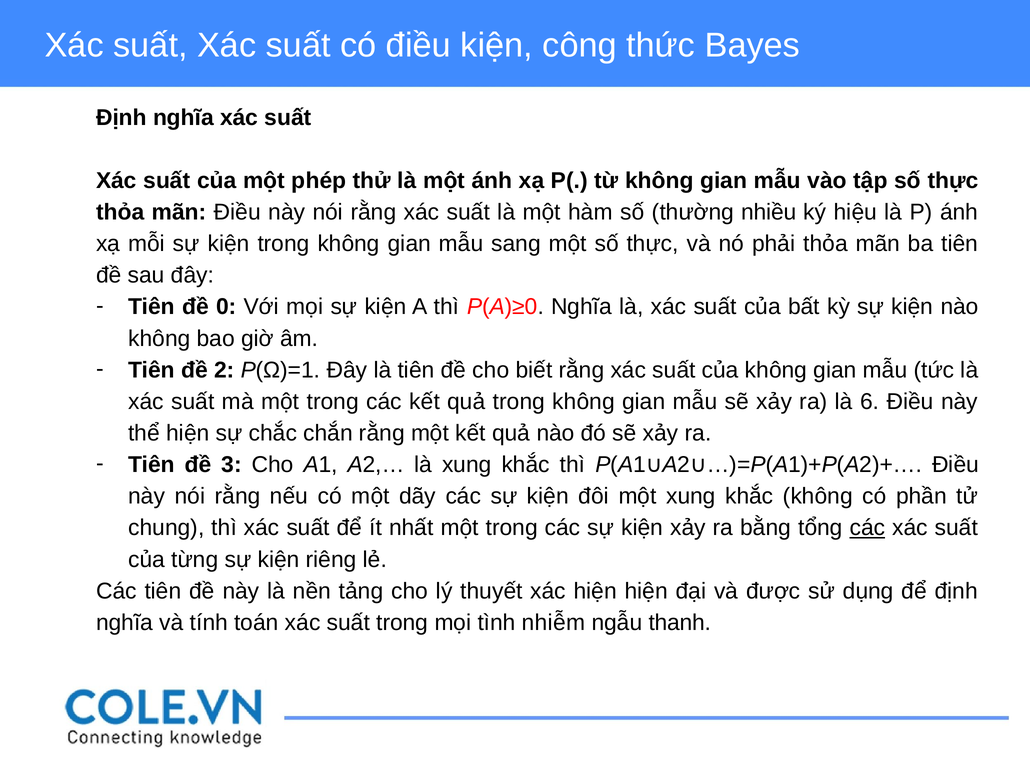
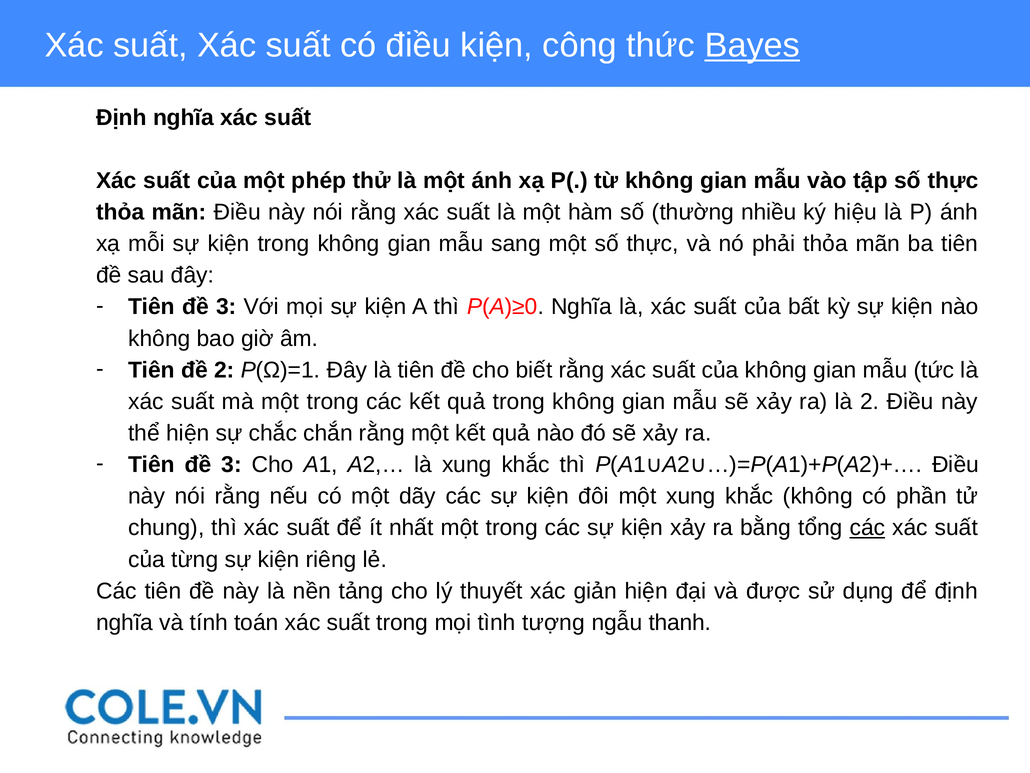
Bayes underline: none -> present
0 at (226, 307): 0 -> 3
là 6: 6 -> 2
xác hiện: hiện -> giản
nhiễm: nhiễm -> tượng
